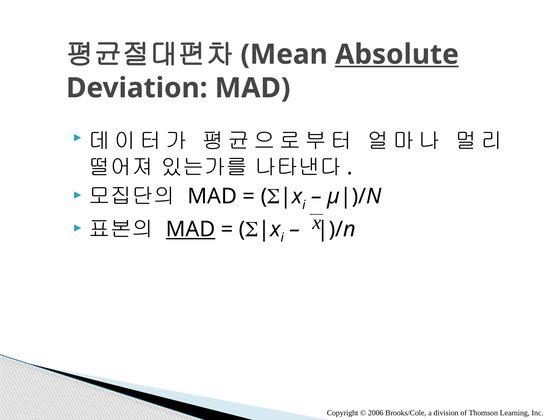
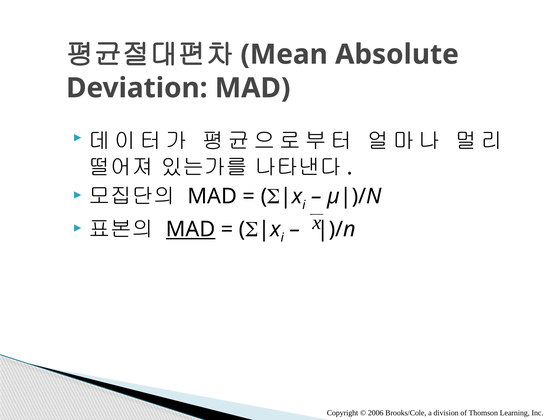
Absolute underline: present -> none
